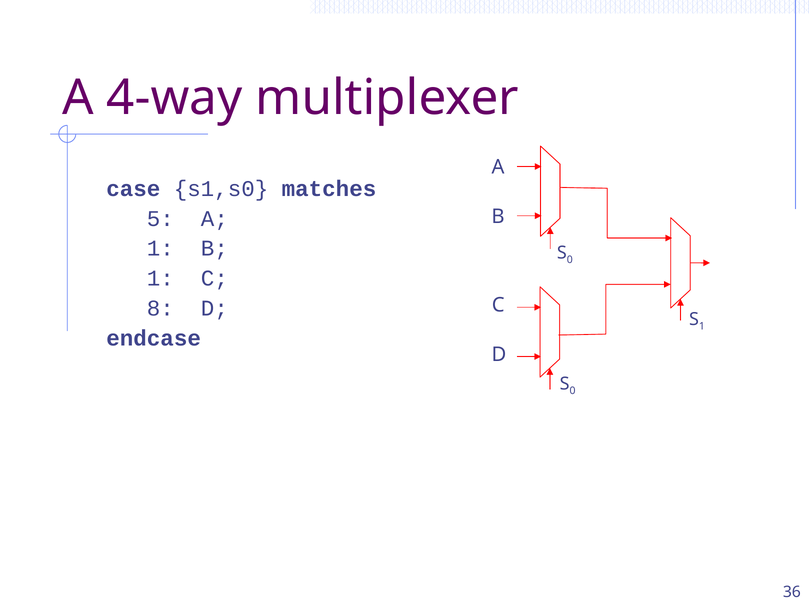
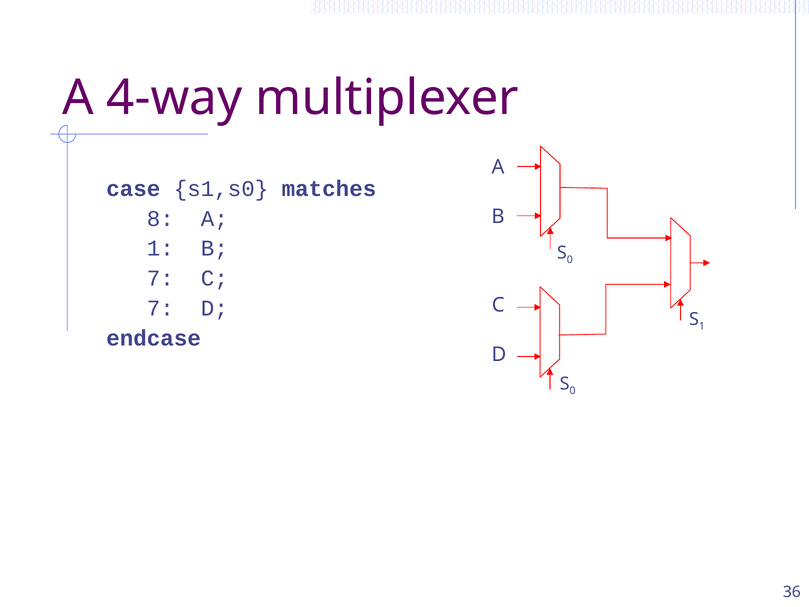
5: 5 -> 8
1 at (160, 278): 1 -> 7
8 at (160, 308): 8 -> 7
